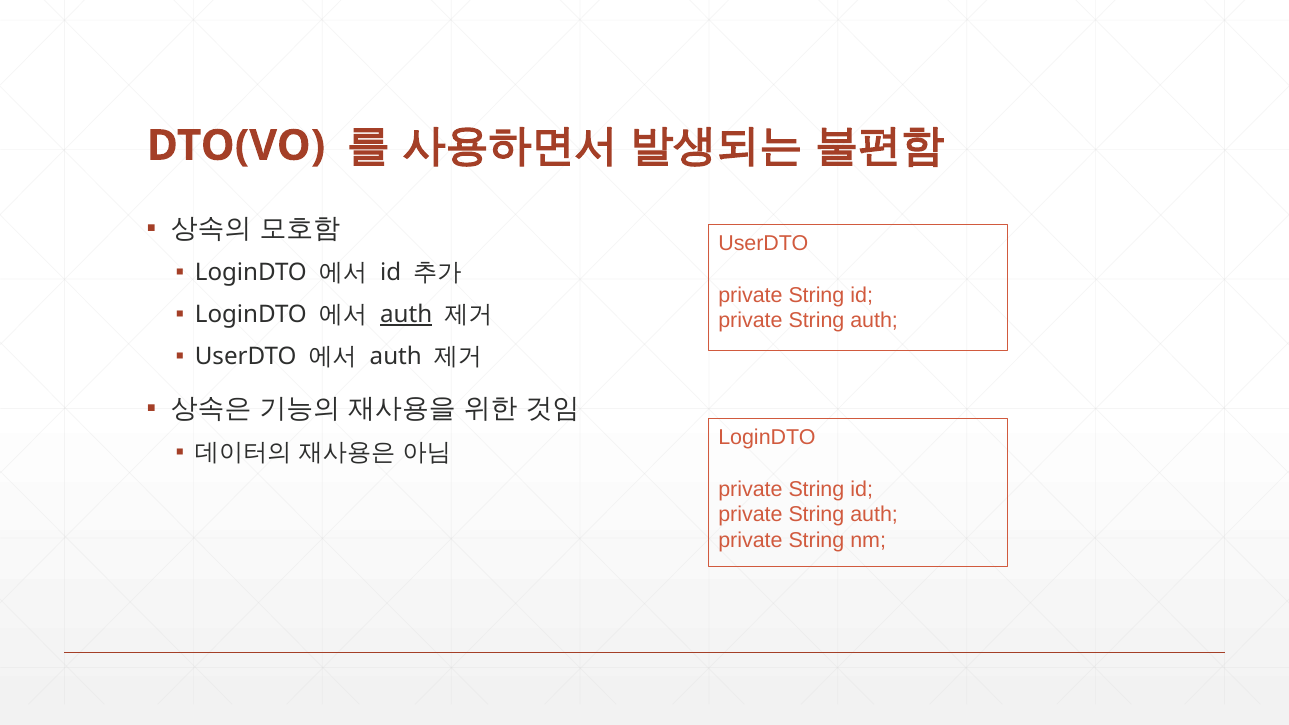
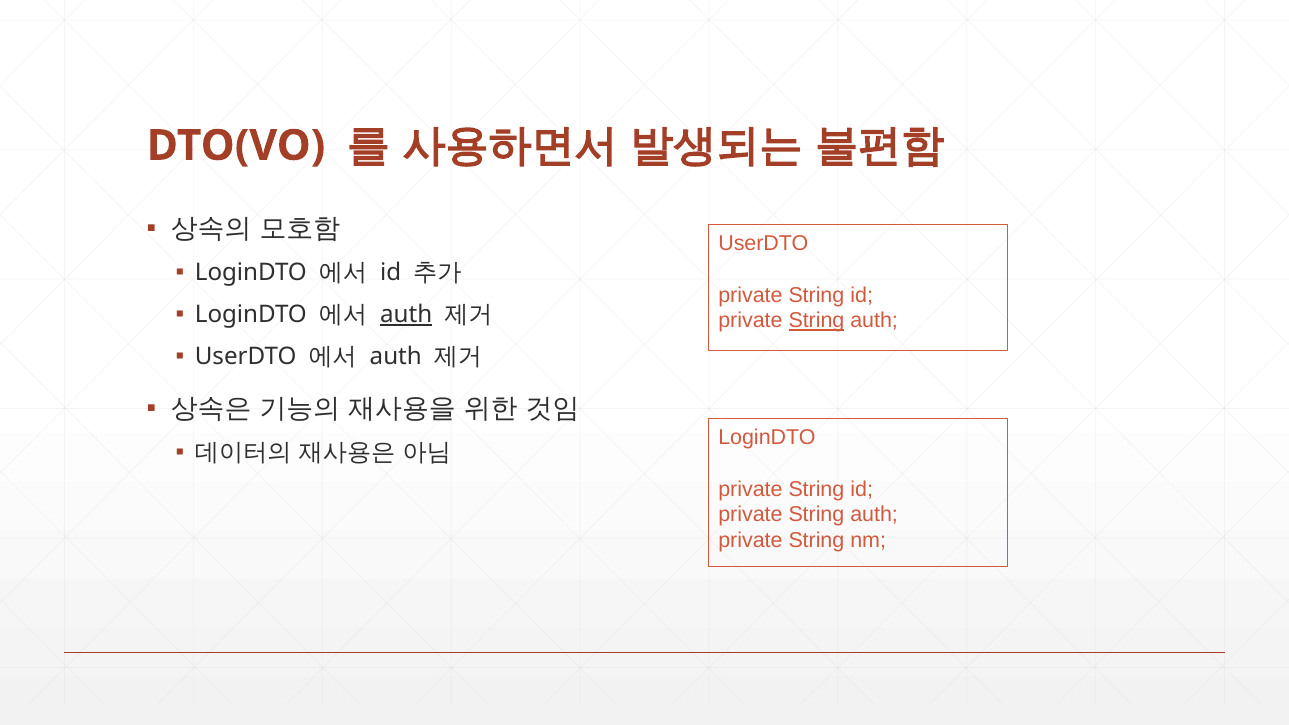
String at (816, 321) underline: none -> present
